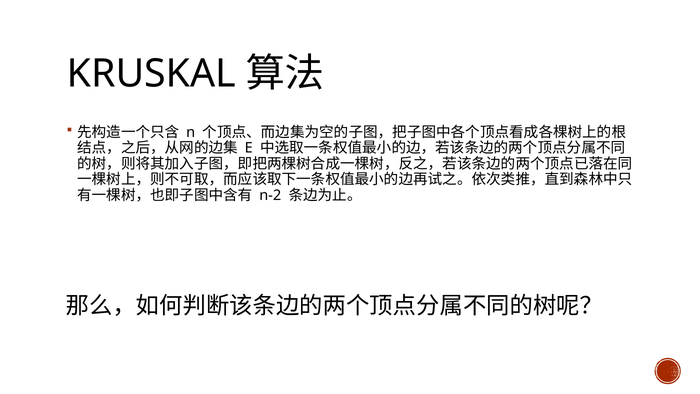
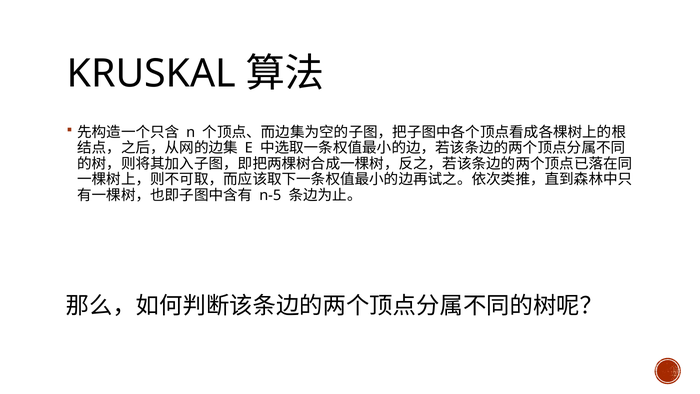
n-2: n-2 -> n-5
